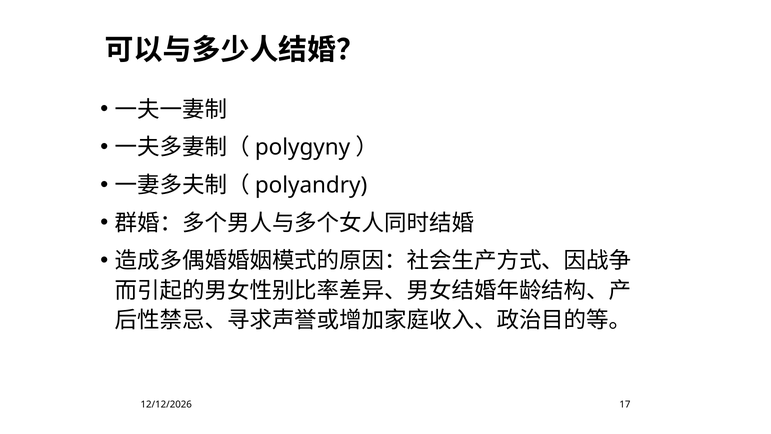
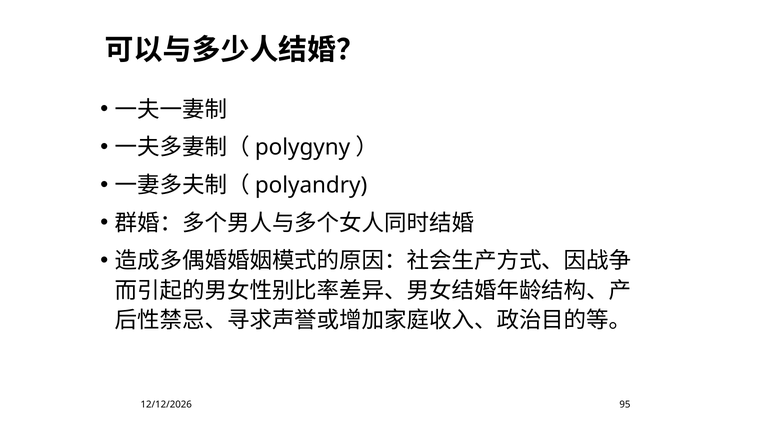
17: 17 -> 95
